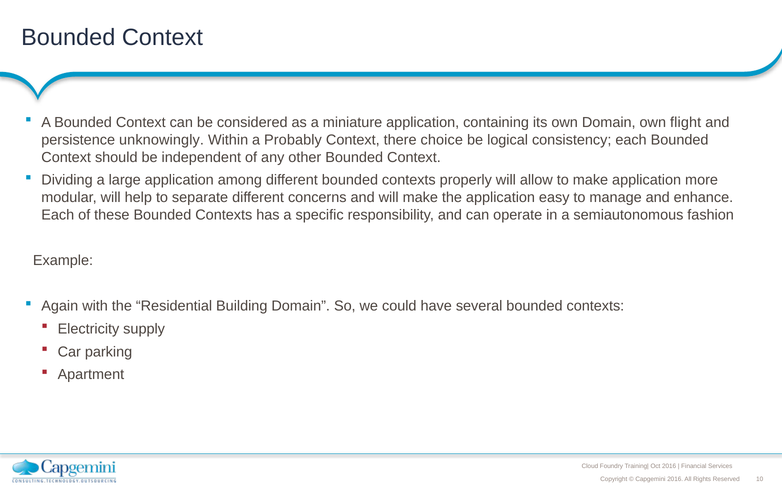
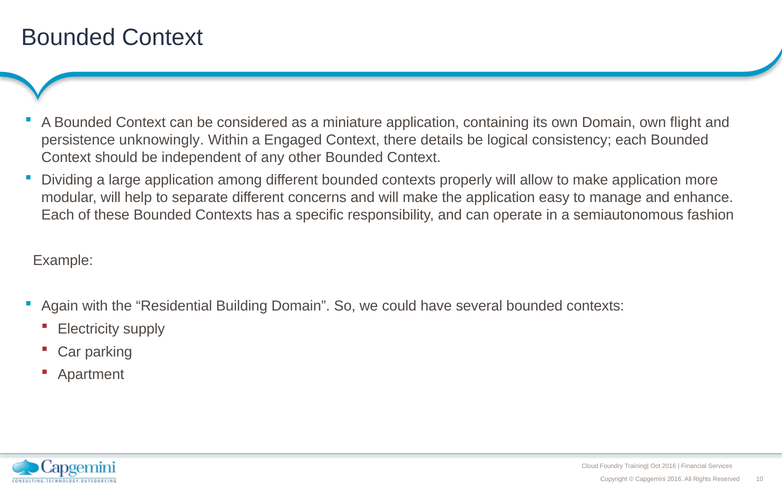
Probably: Probably -> Engaged
choice: choice -> details
